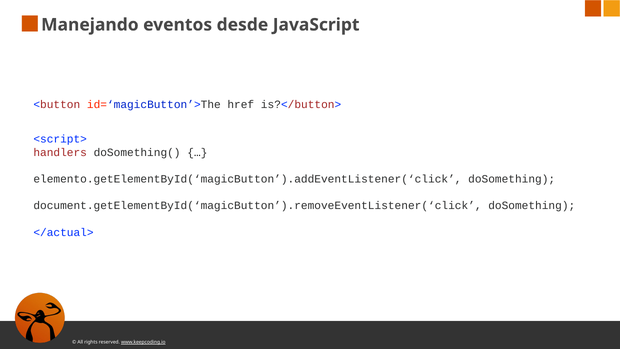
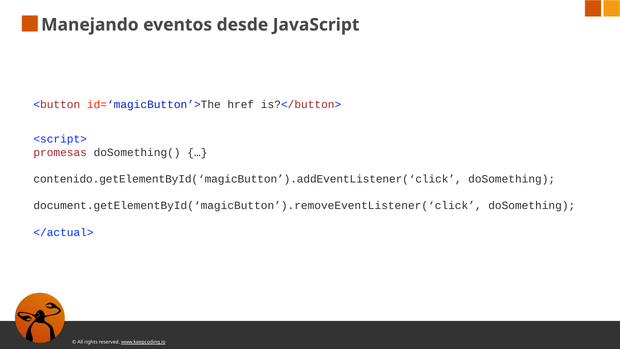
handlers: handlers -> promesas
elemento.getElementById(‘magicButton’).addEventListener(‘click: elemento.getElementById(‘magicButton’).addEventListener(‘click -> contenido.getElementById(‘magicButton’).addEventListener(‘click
